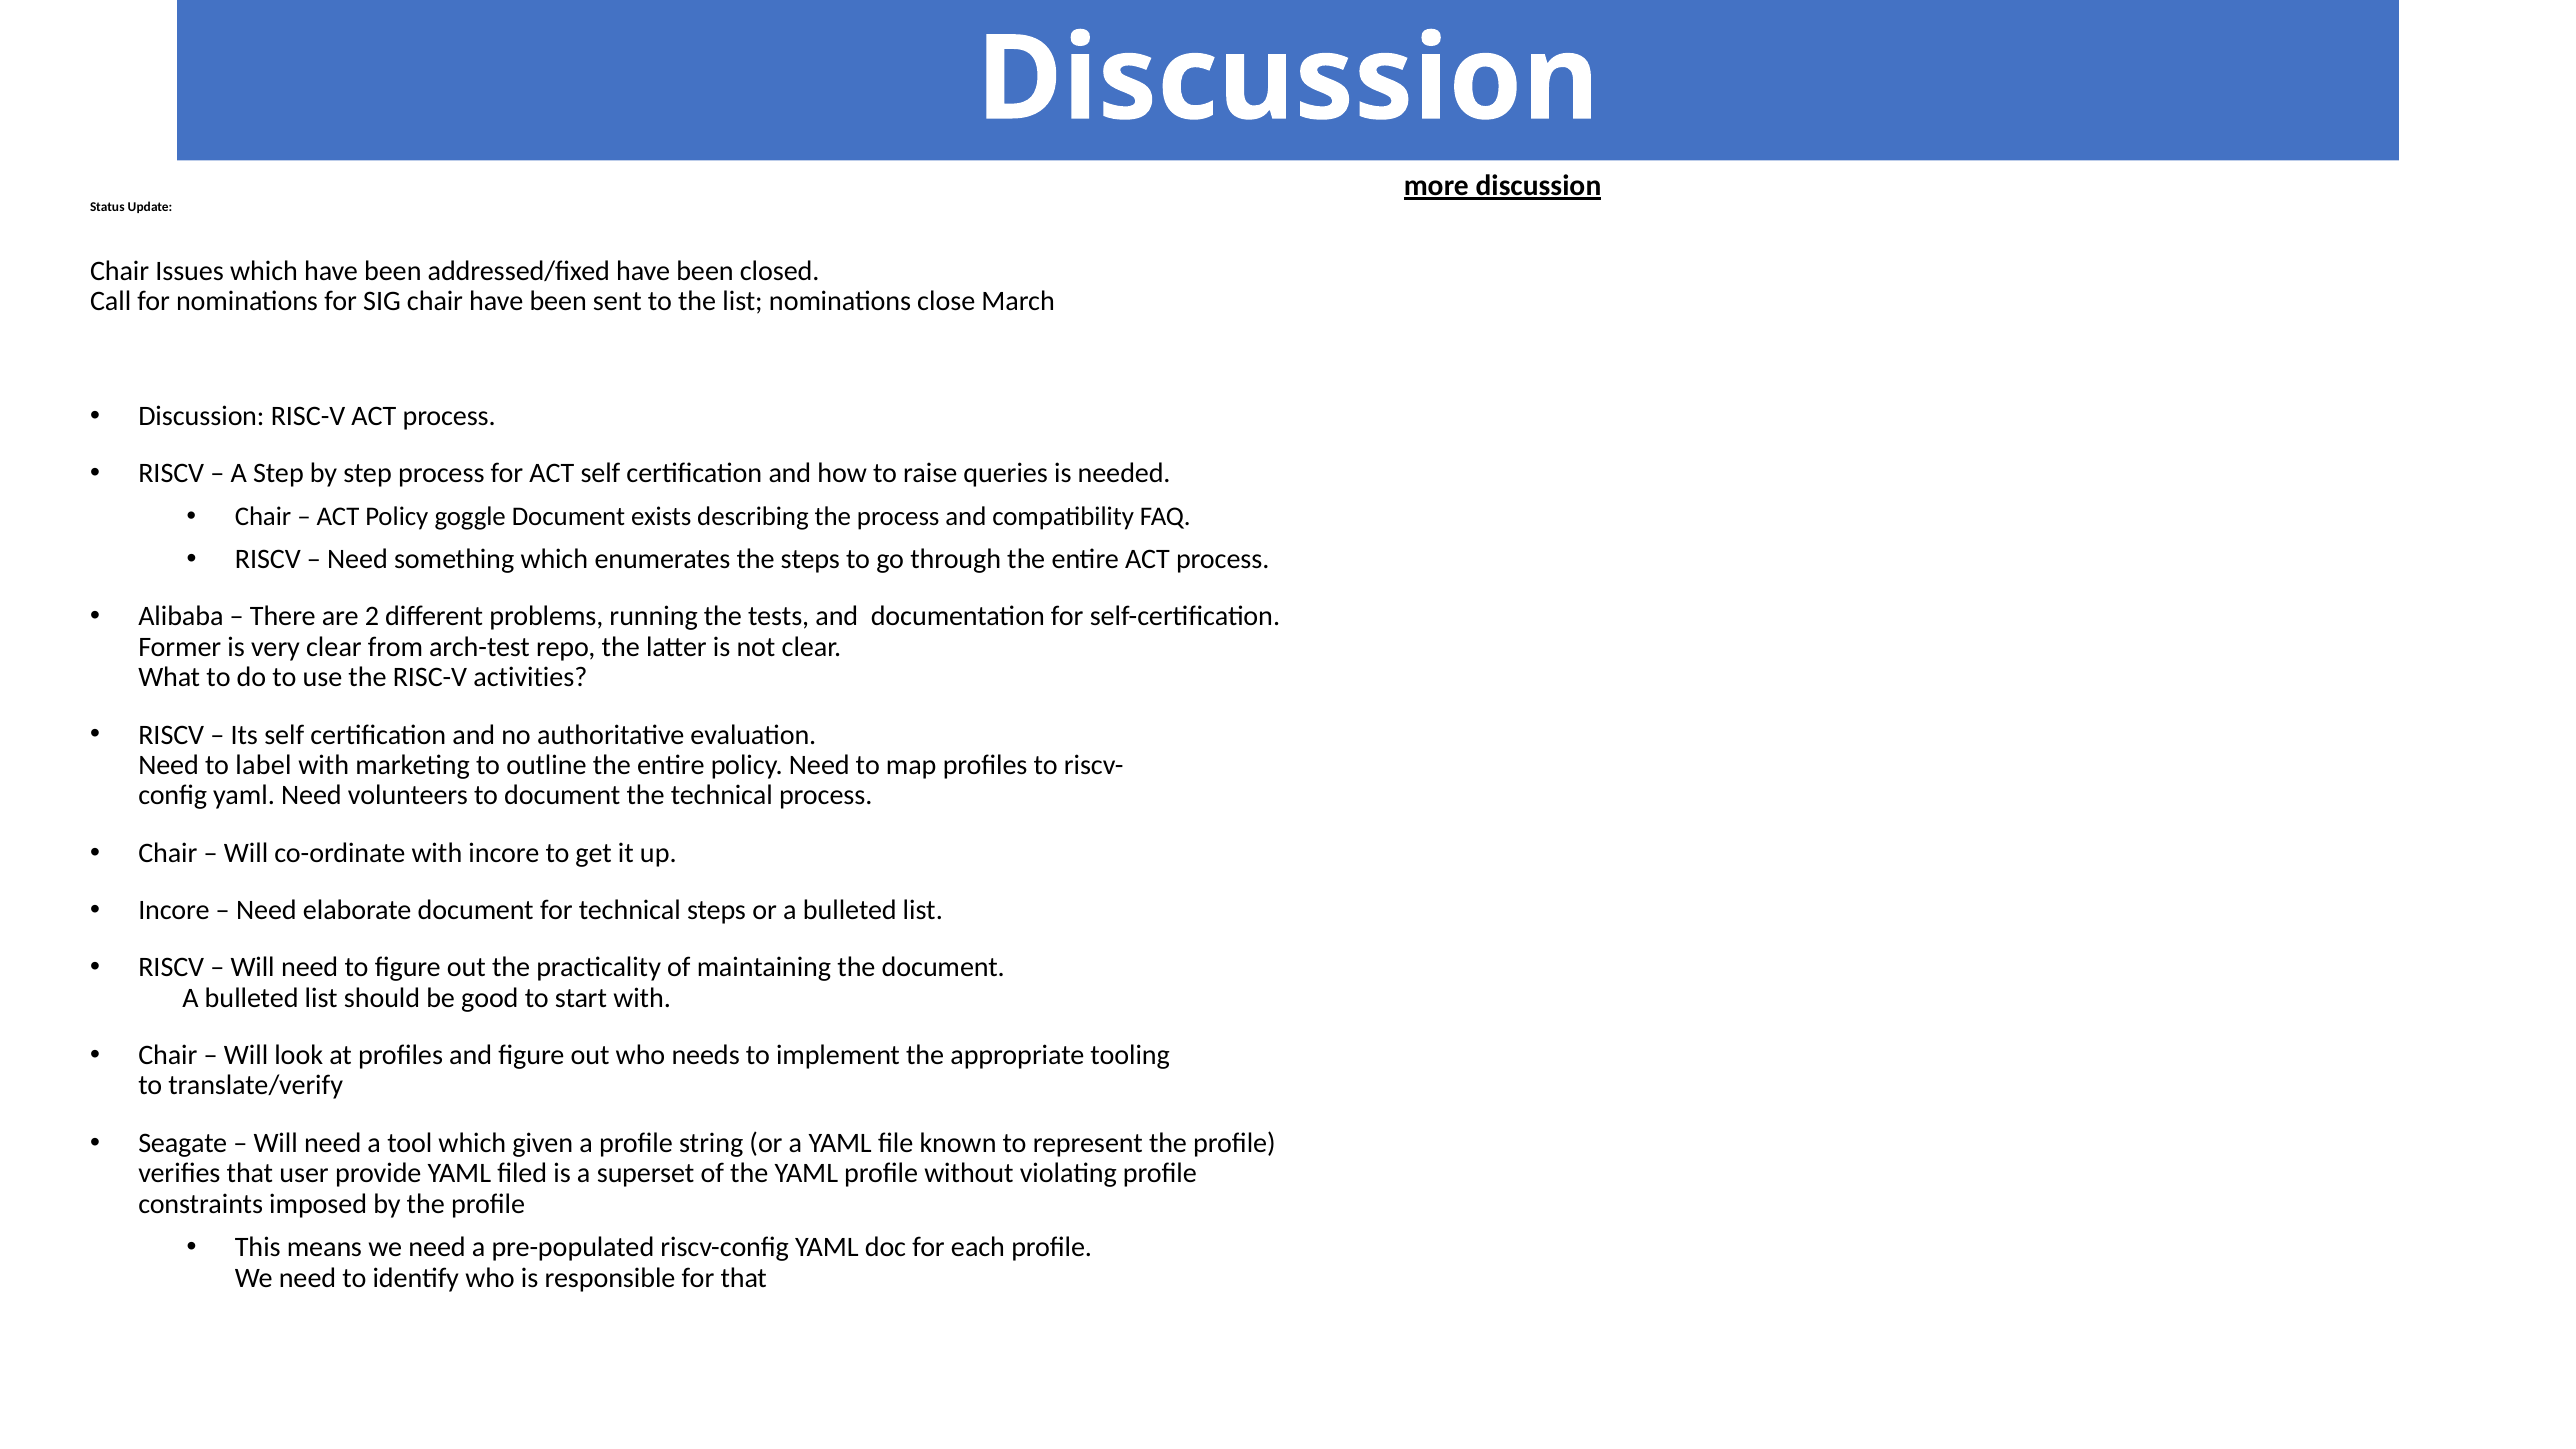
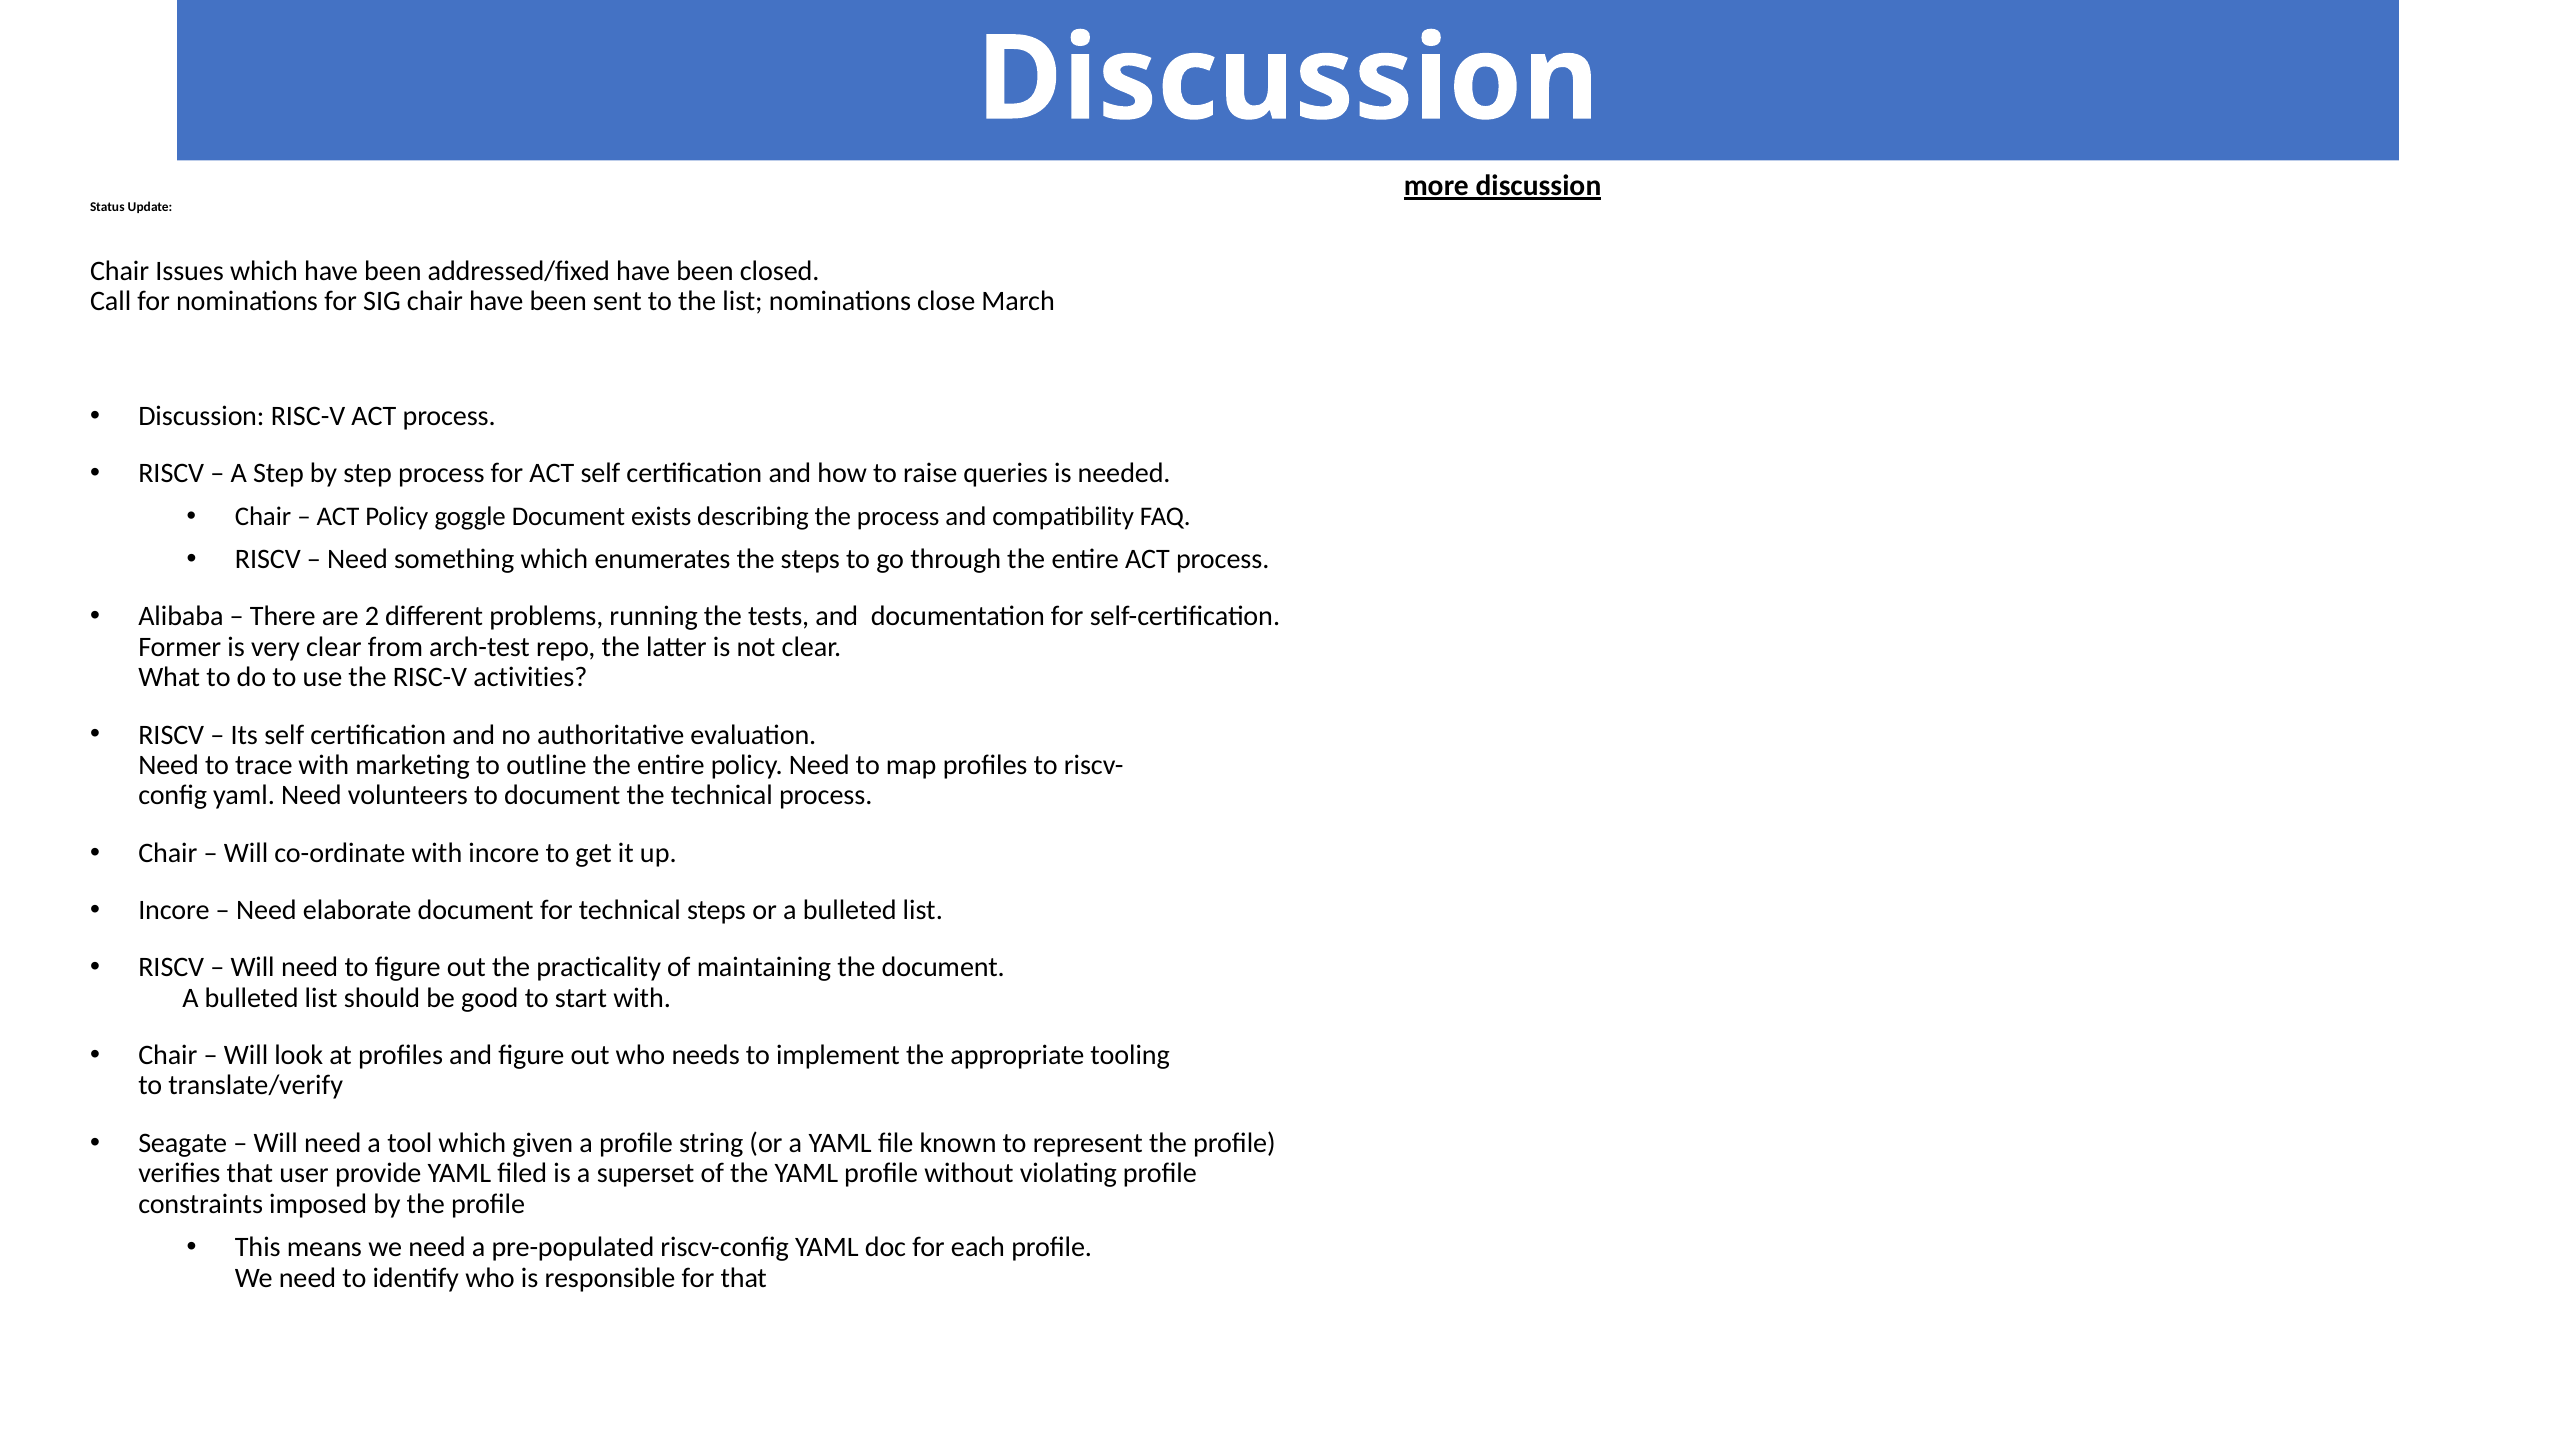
label: label -> trace
